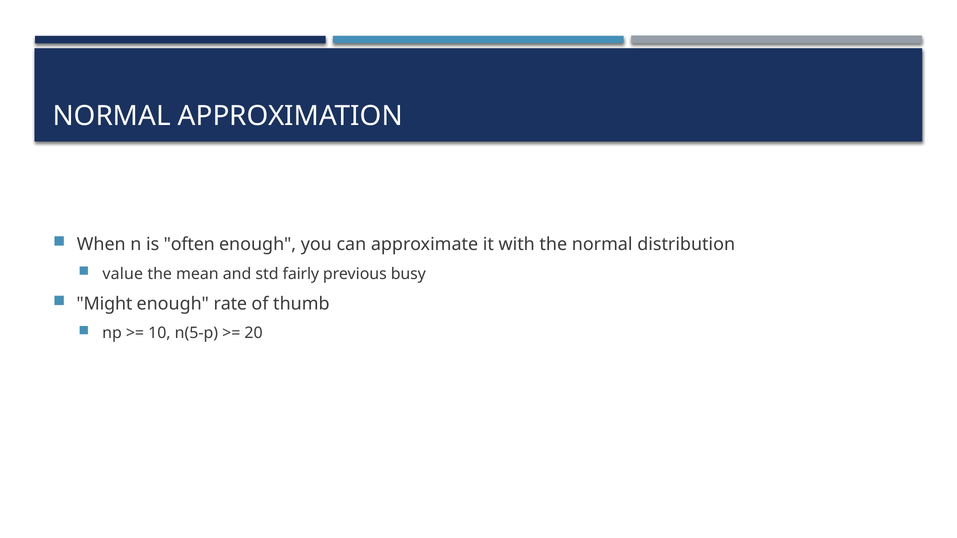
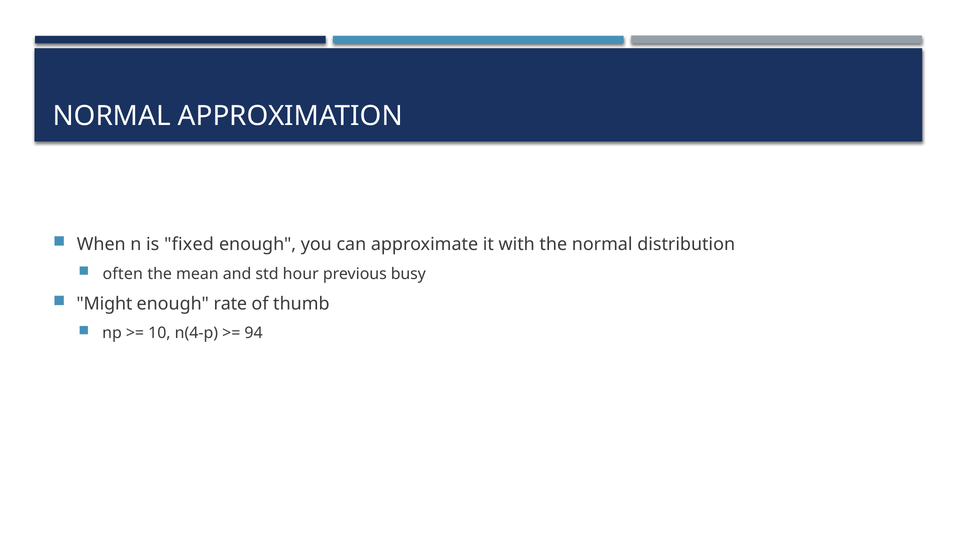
often: often -> fixed
value: value -> often
fairly: fairly -> hour
n(5-p: n(5-p -> n(4-p
20: 20 -> 94
